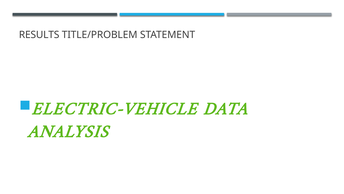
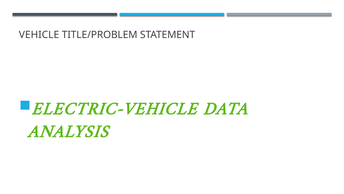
RESULTS: RESULTS -> VEHICLE
